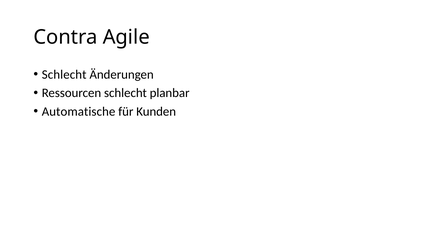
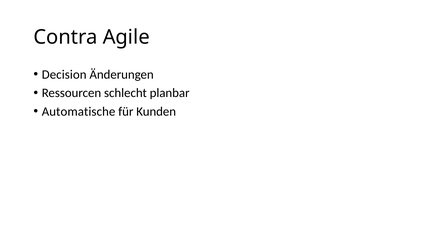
Schlecht at (64, 74): Schlecht -> Decision
